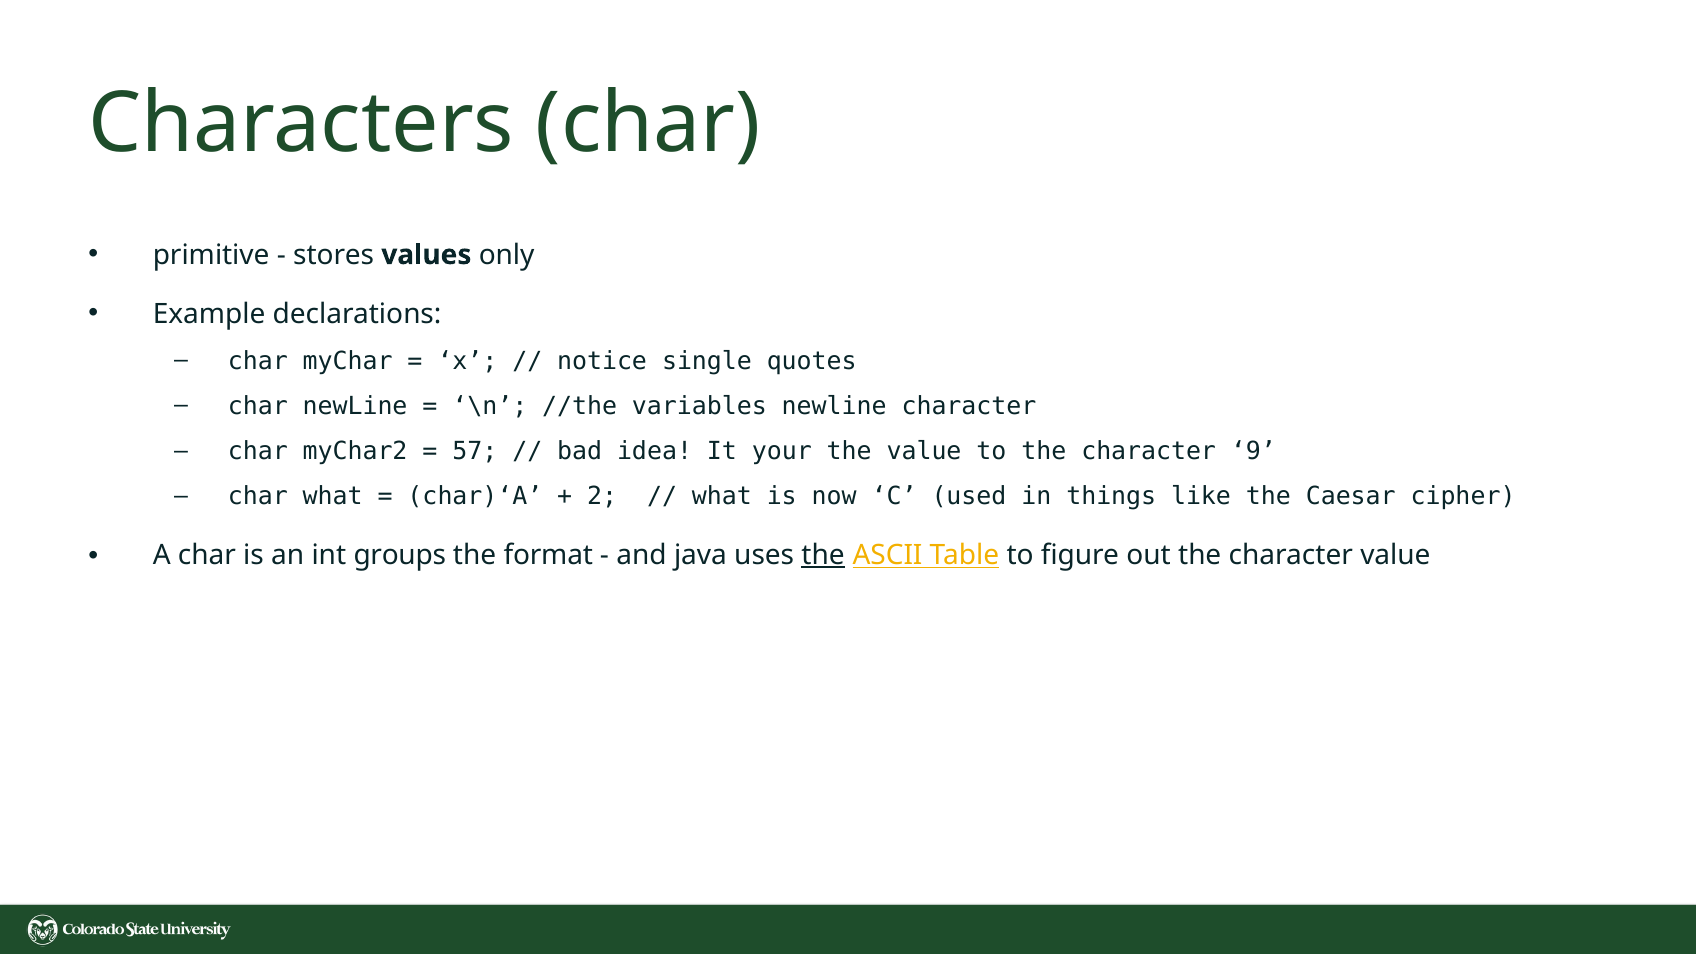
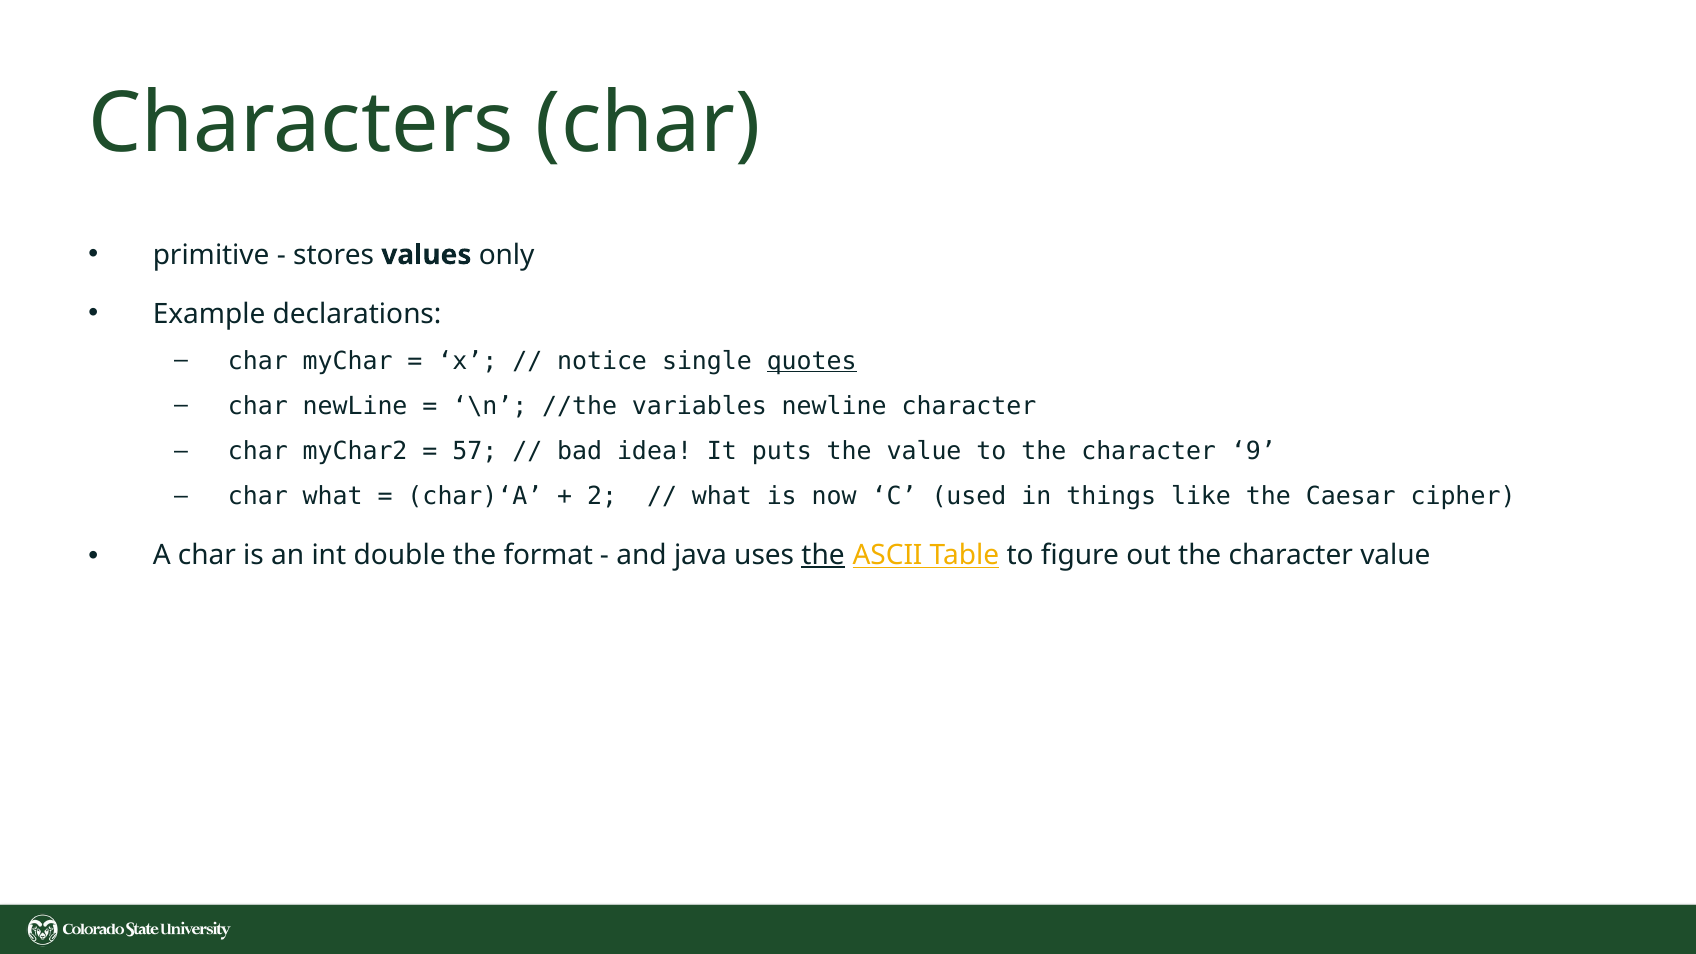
quotes underline: none -> present
your: your -> puts
groups: groups -> double
